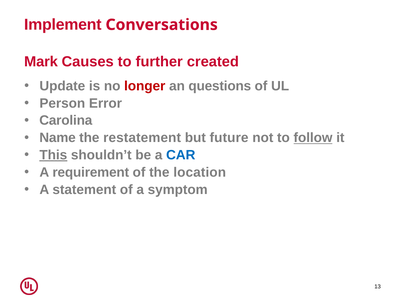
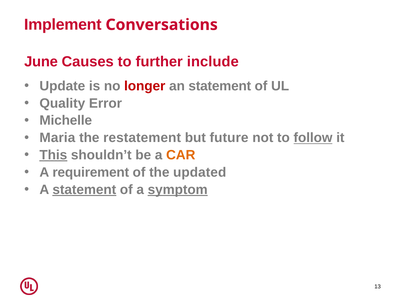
Mark: Mark -> June
created: created -> include
an questions: questions -> statement
Person: Person -> Quality
Carolina: Carolina -> Michelle
Name: Name -> Maria
CAR colour: blue -> orange
location: location -> updated
statement at (84, 189) underline: none -> present
symptom underline: none -> present
